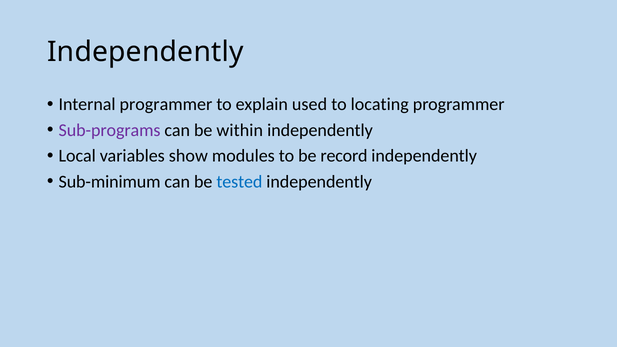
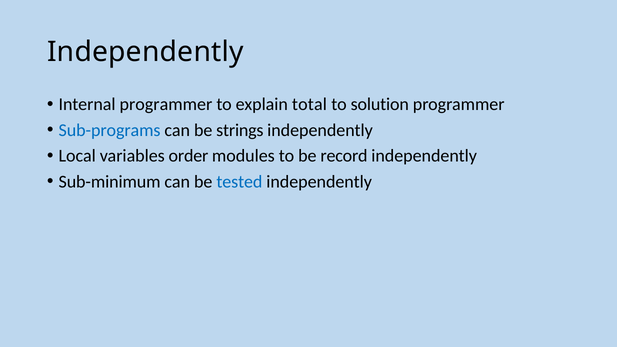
used: used -> total
locating: locating -> solution
Sub-programs colour: purple -> blue
within: within -> strings
show: show -> order
